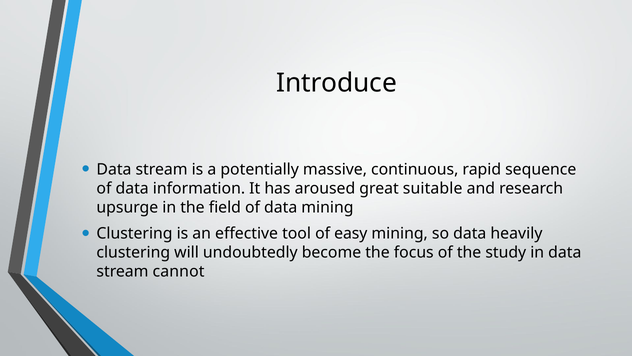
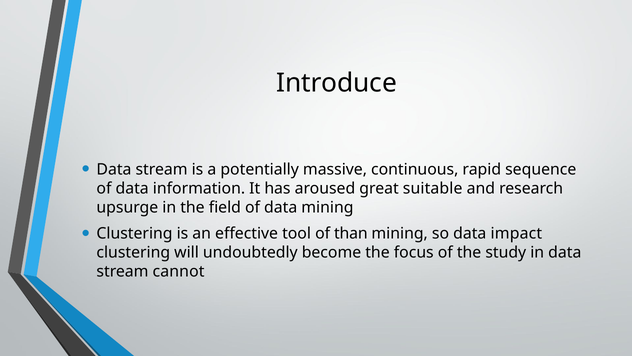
easy: easy -> than
heavily: heavily -> impact
